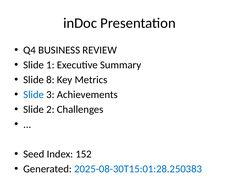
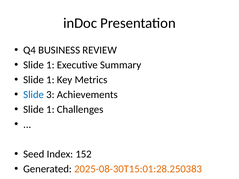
8 at (50, 80): 8 -> 1
2 at (50, 110): 2 -> 1
2025-08-30T15:01:28.250383 colour: blue -> orange
